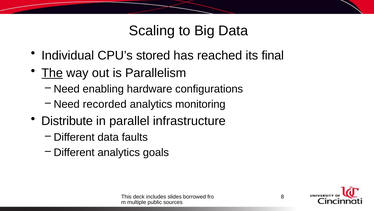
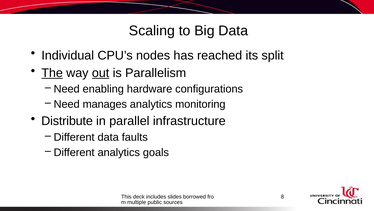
stored: stored -> nodes
final: final -> split
out underline: none -> present
recorded: recorded -> manages
